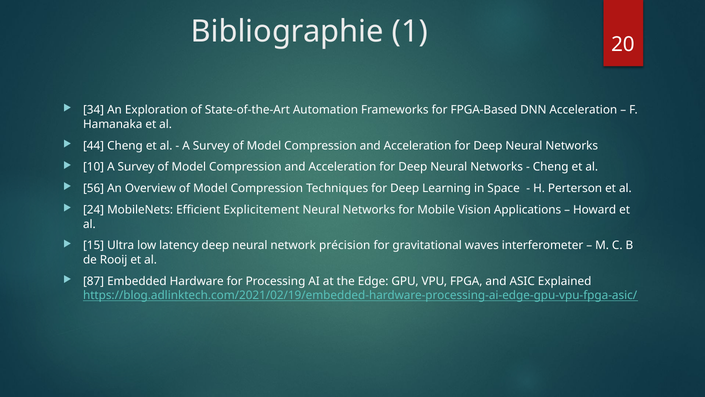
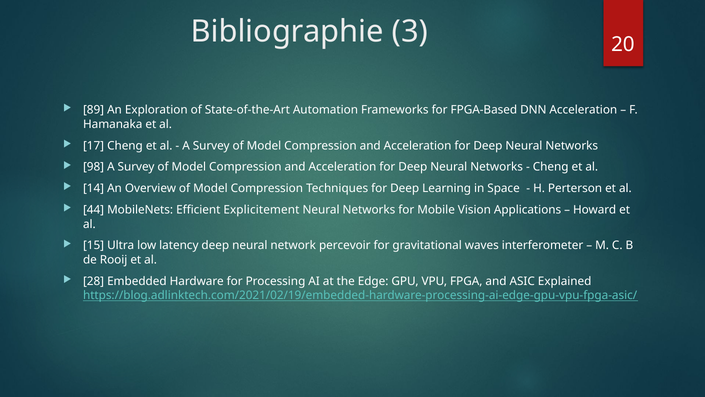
1: 1 -> 3
34: 34 -> 89
44: 44 -> 17
10: 10 -> 98
56: 56 -> 14
24: 24 -> 44
précision: précision -> percevoir
87: 87 -> 28
